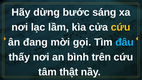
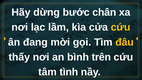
sáng: sáng -> chân
đâu colour: light blue -> yellow
thật: thật -> tình
